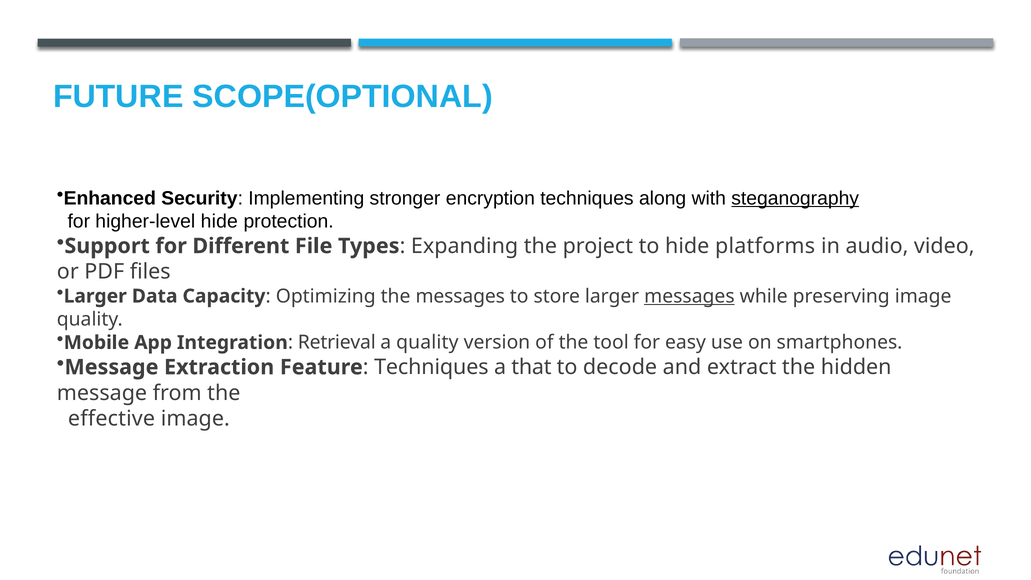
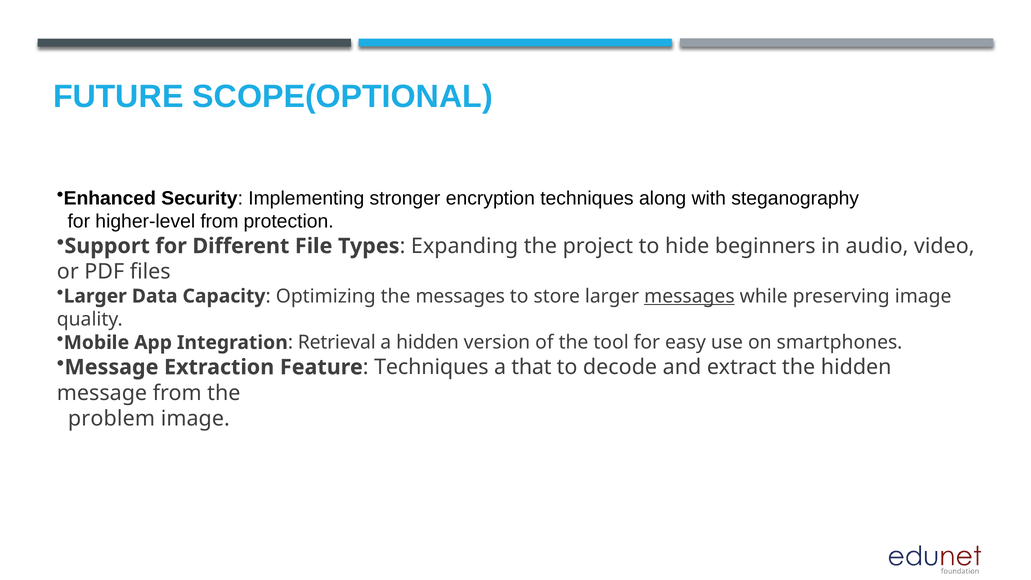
steganography underline: present -> none
higher-level hide: hide -> from
platforms: platforms -> beginners
a quality: quality -> hidden
effective: effective -> problem
